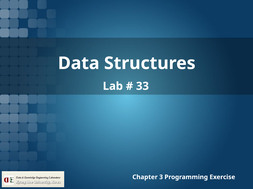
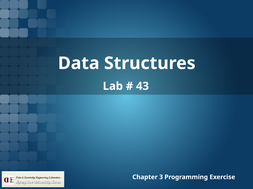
33: 33 -> 43
